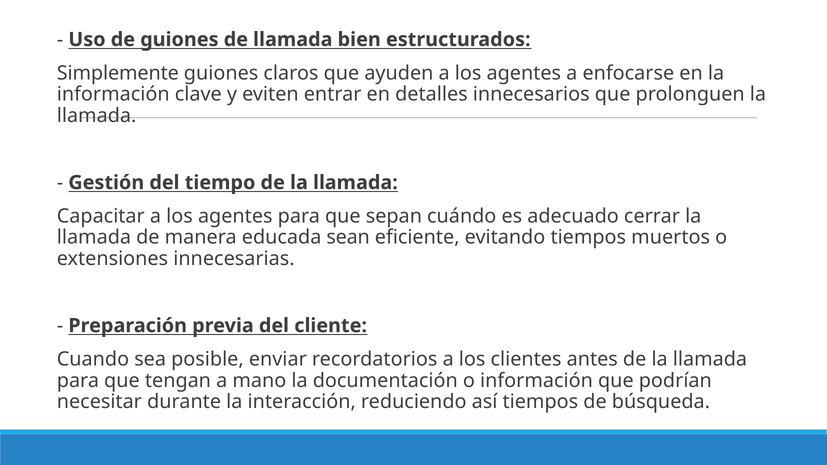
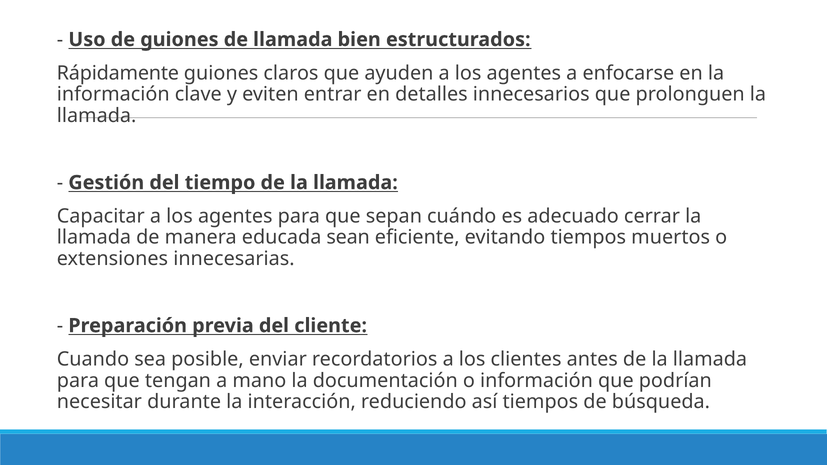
Simplemente: Simplemente -> Rápidamente
